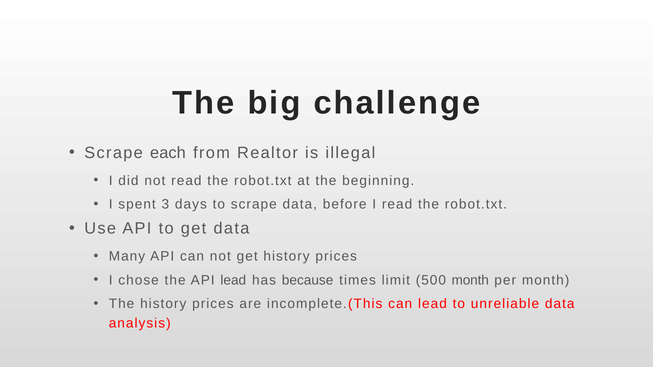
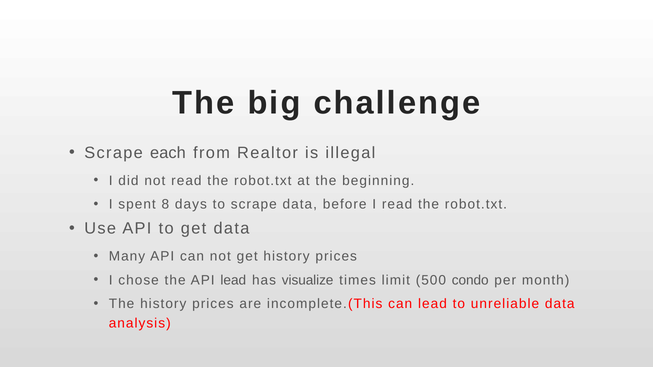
3: 3 -> 8
because: because -> visualize
500 month: month -> condo
